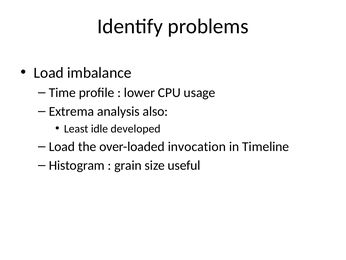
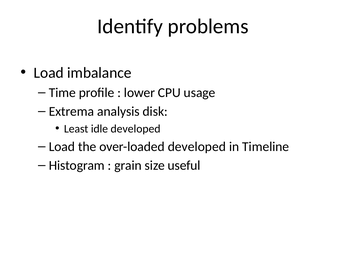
also: also -> disk
over-loaded invocation: invocation -> developed
